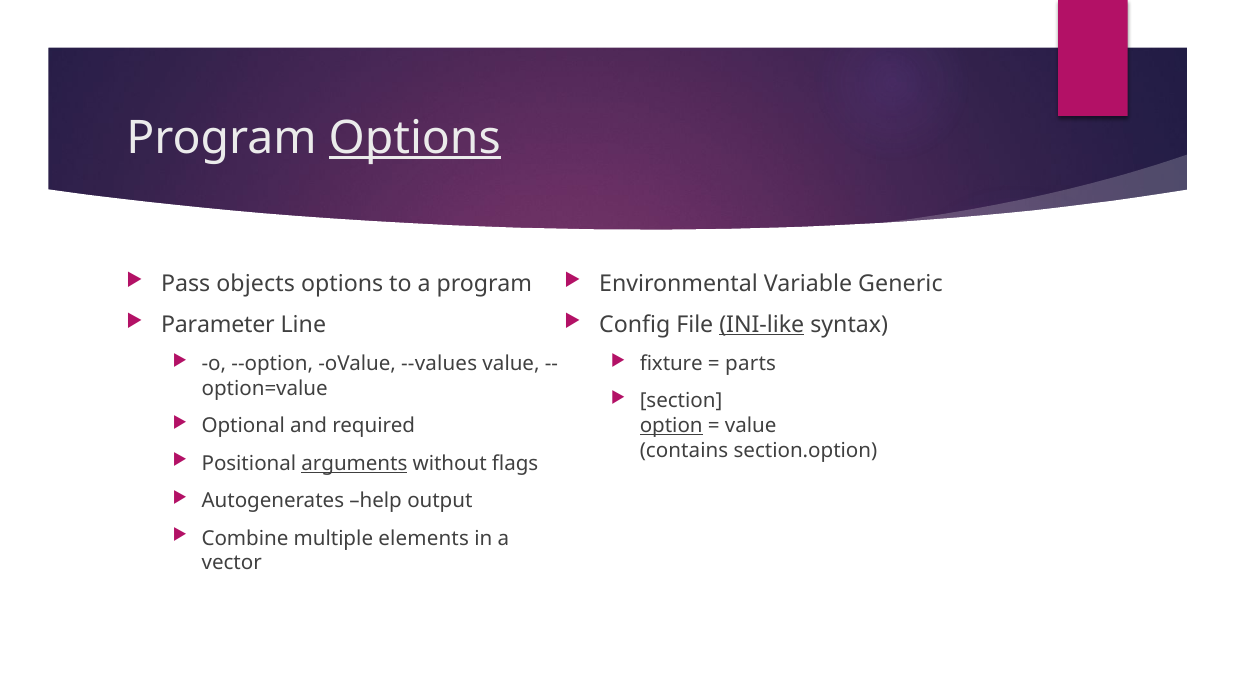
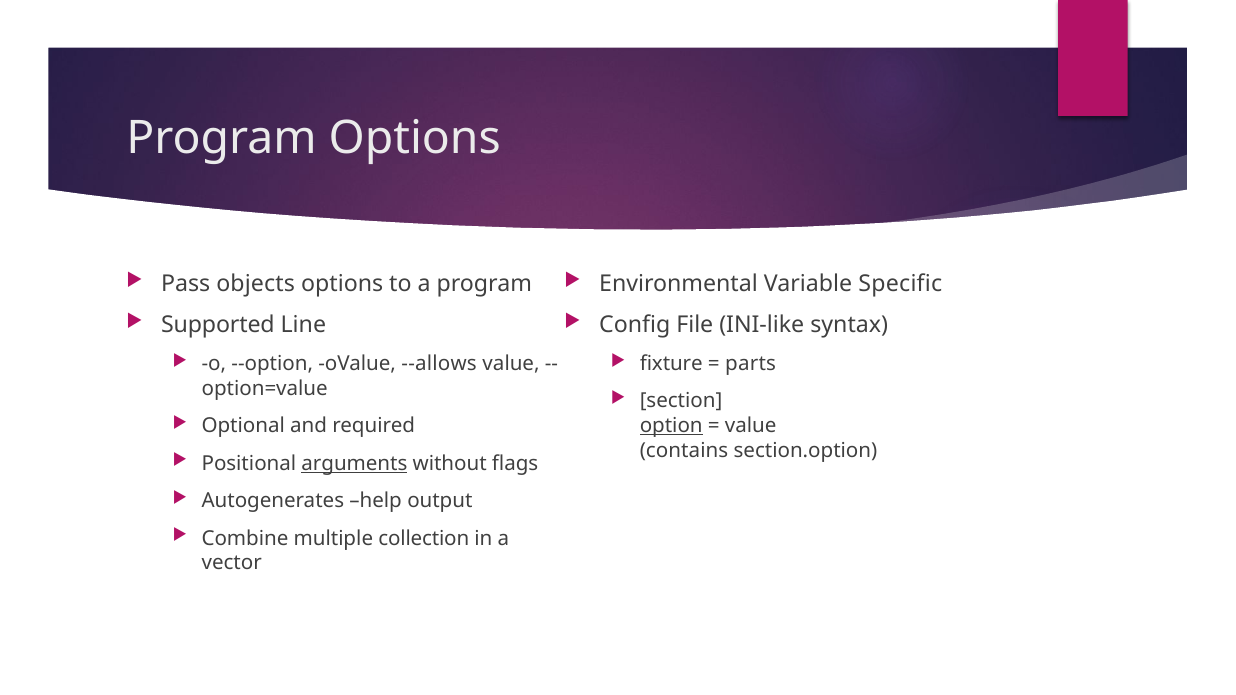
Options at (415, 138) underline: present -> none
Generic: Generic -> Specific
Parameter: Parameter -> Supported
INI-like underline: present -> none
--values: --values -> --allows
elements: elements -> collection
